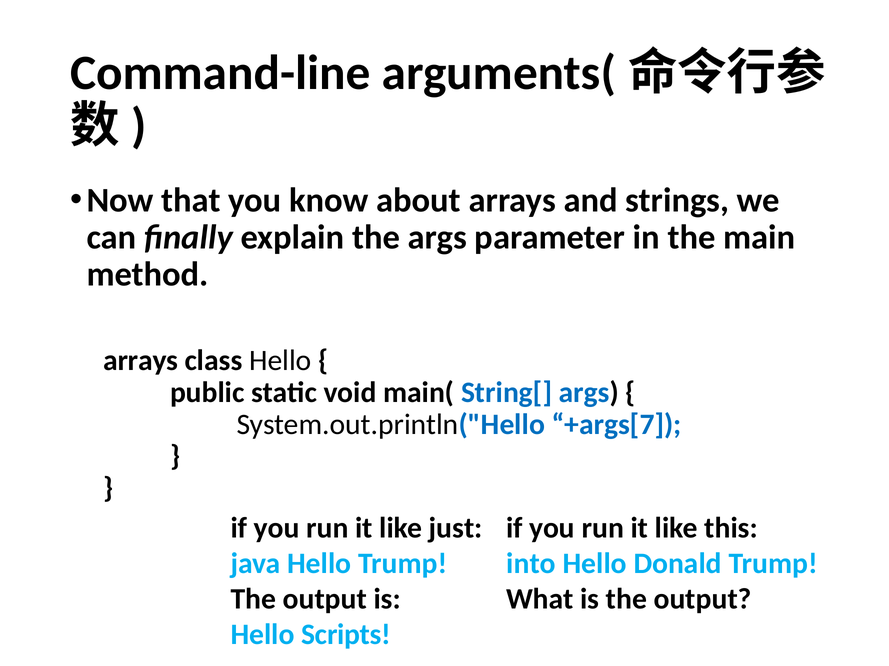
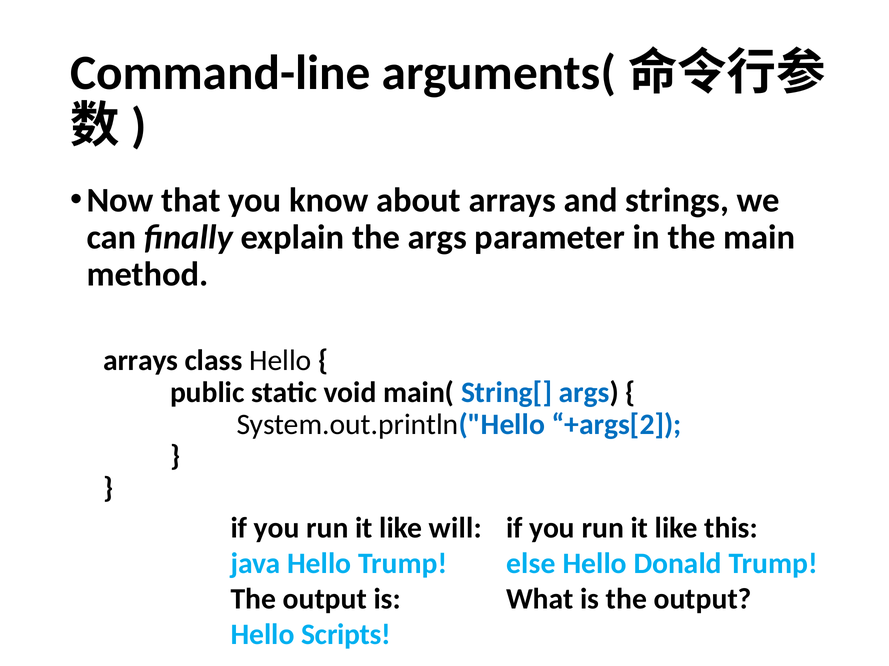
+args[7: +args[7 -> +args[2
just: just -> will
into: into -> else
